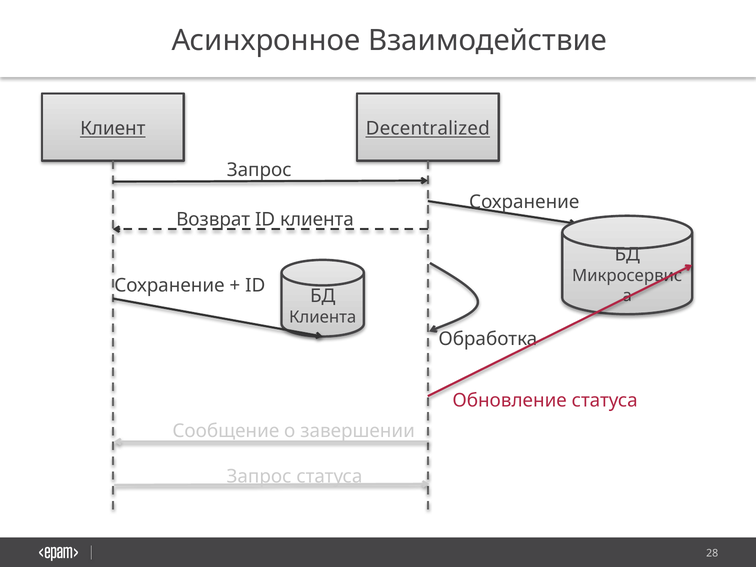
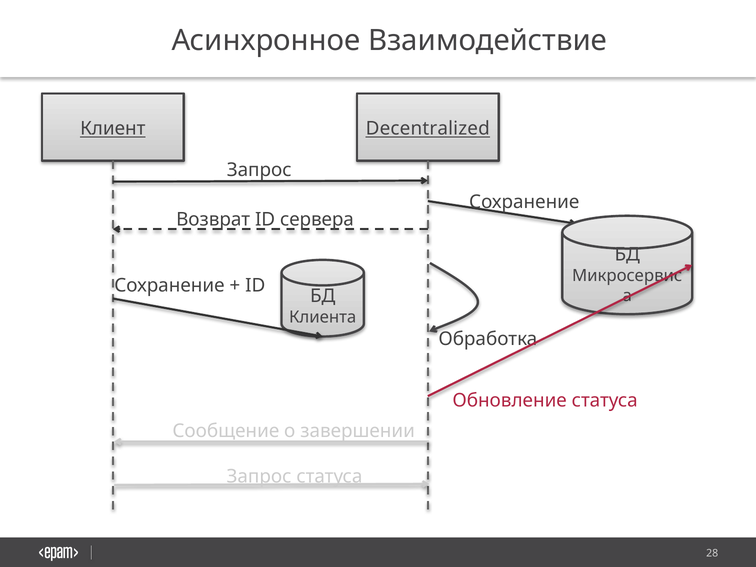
ID клиента: клиента -> сервера
